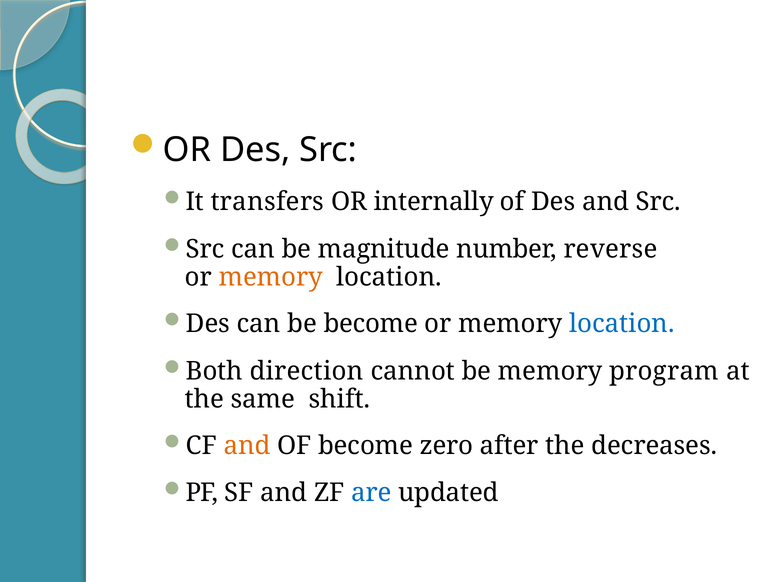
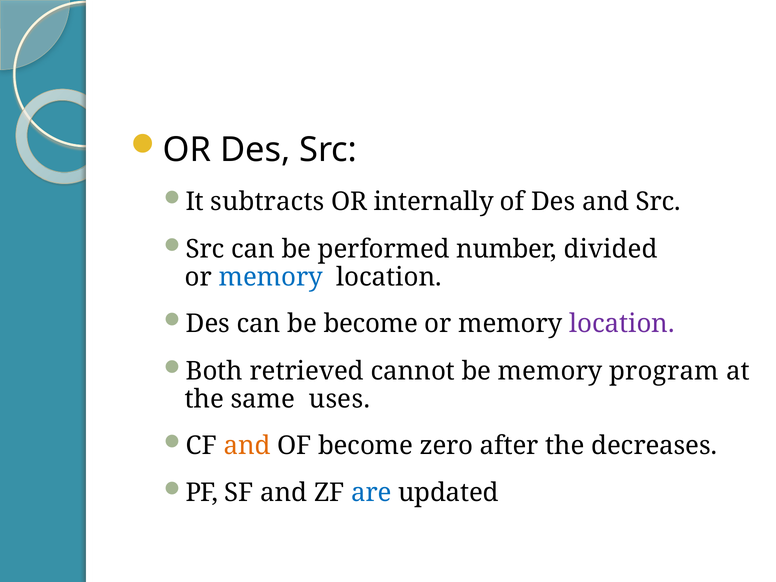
transfers: transfers -> subtracts
magnitude: magnitude -> performed
reverse: reverse -> divided
memory at (271, 277) colour: orange -> blue
location at (622, 324) colour: blue -> purple
direction: direction -> retrieved
shift: shift -> uses
